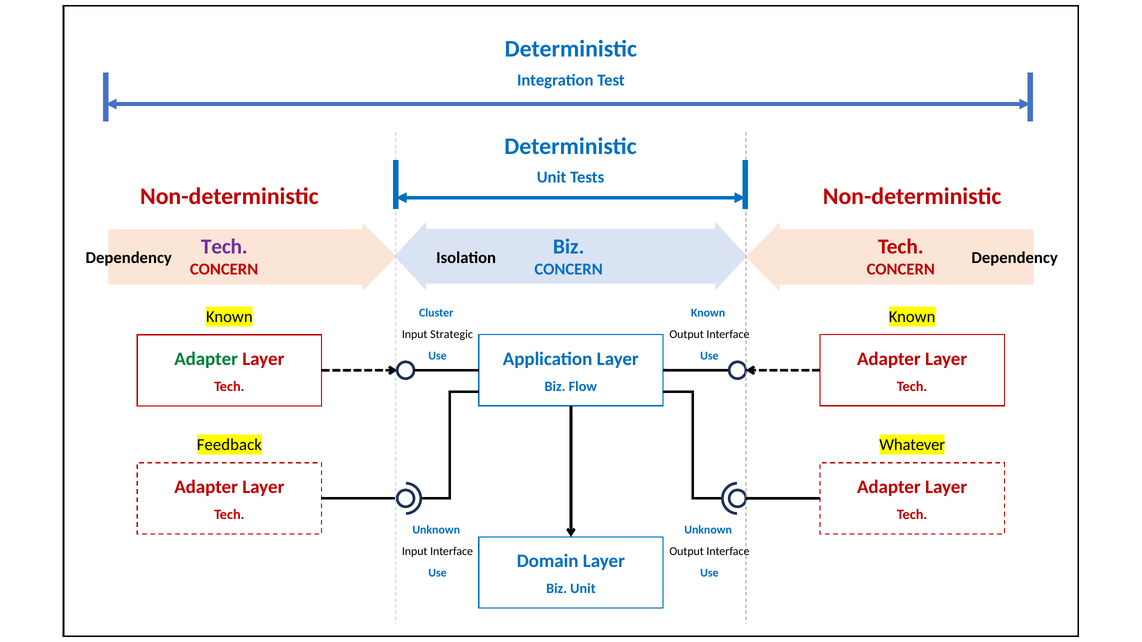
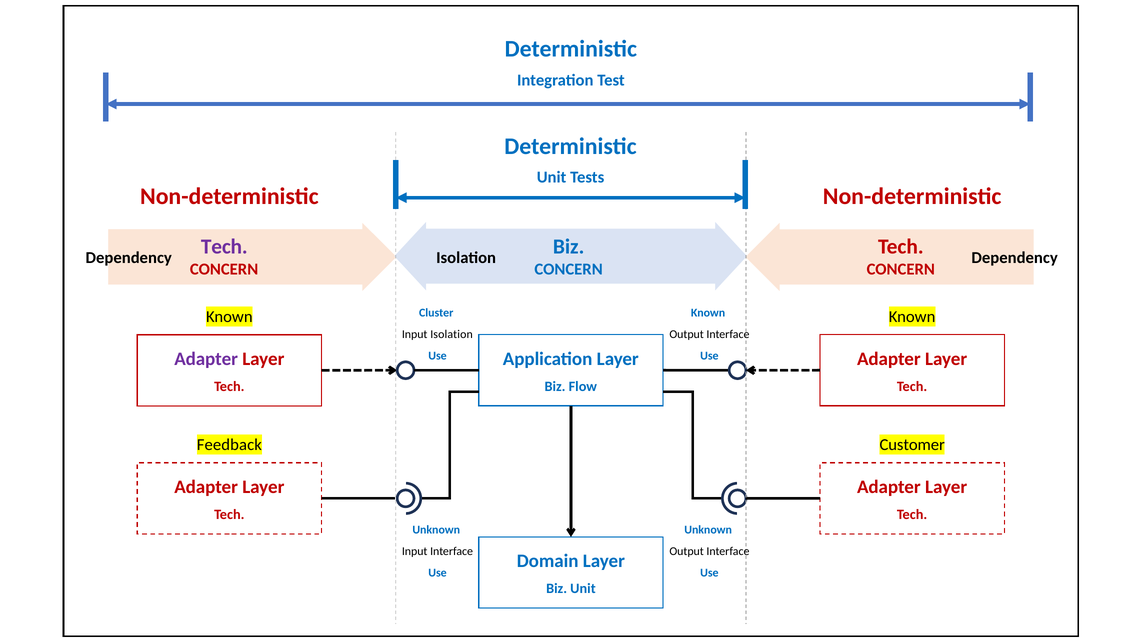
Input Strategic: Strategic -> Isolation
Adapter at (206, 359) colour: green -> purple
Whatever: Whatever -> Customer
